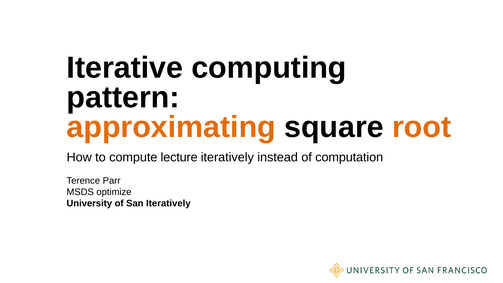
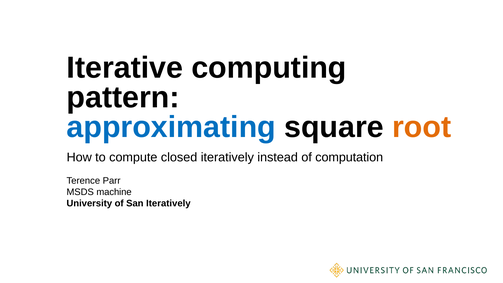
approximating colour: orange -> blue
lecture: lecture -> closed
optimize: optimize -> machine
